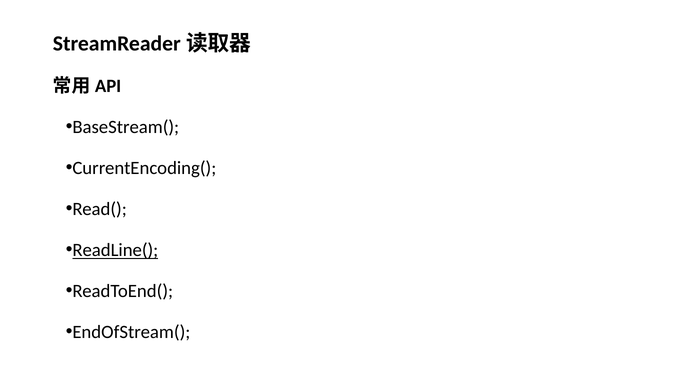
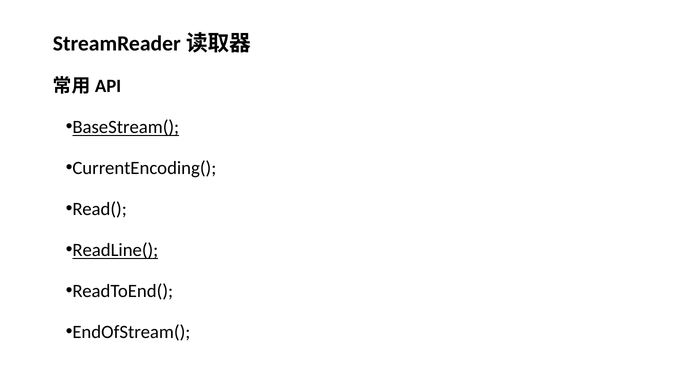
BaseStream( underline: none -> present
